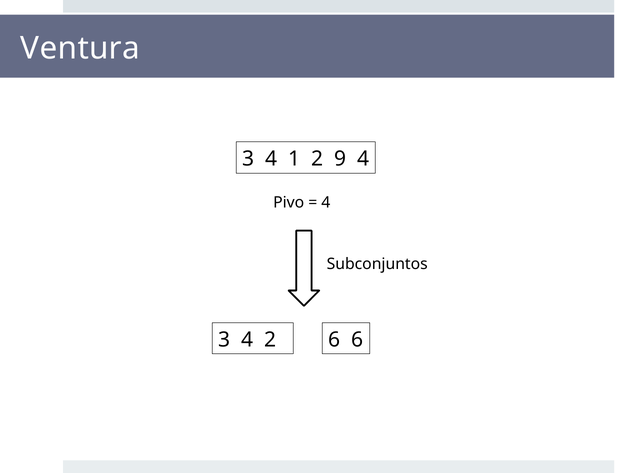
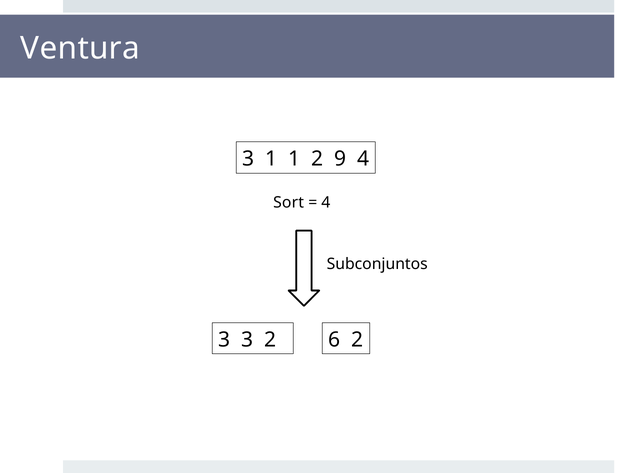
4 at (271, 159): 4 -> 1
Pivo: Pivo -> Sort
4 at (247, 339): 4 -> 3
6 6: 6 -> 2
